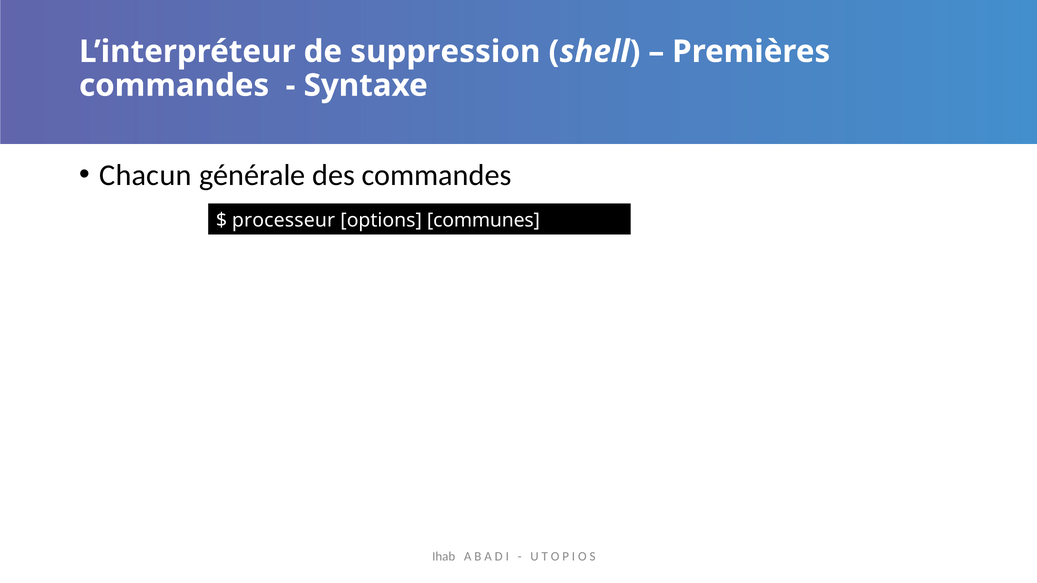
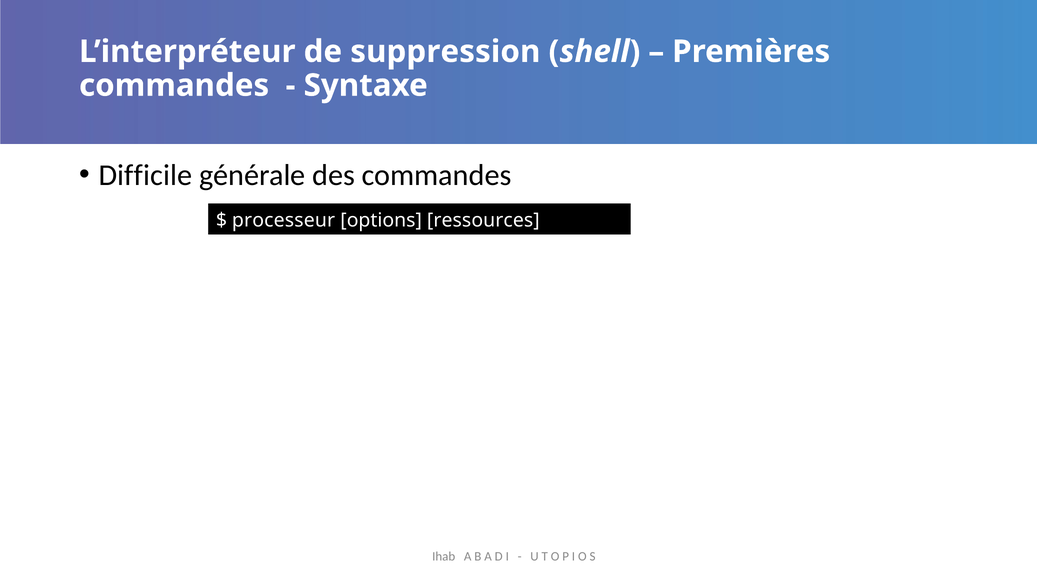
Chacun: Chacun -> Difficile
communes: communes -> ressources
